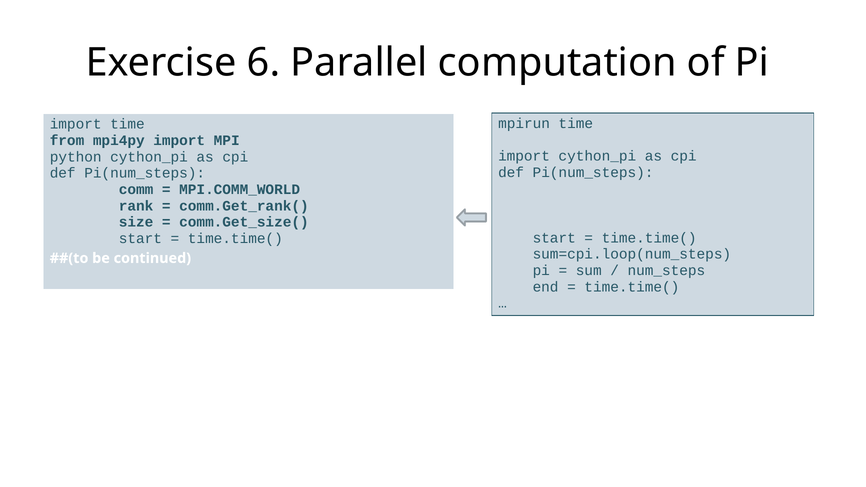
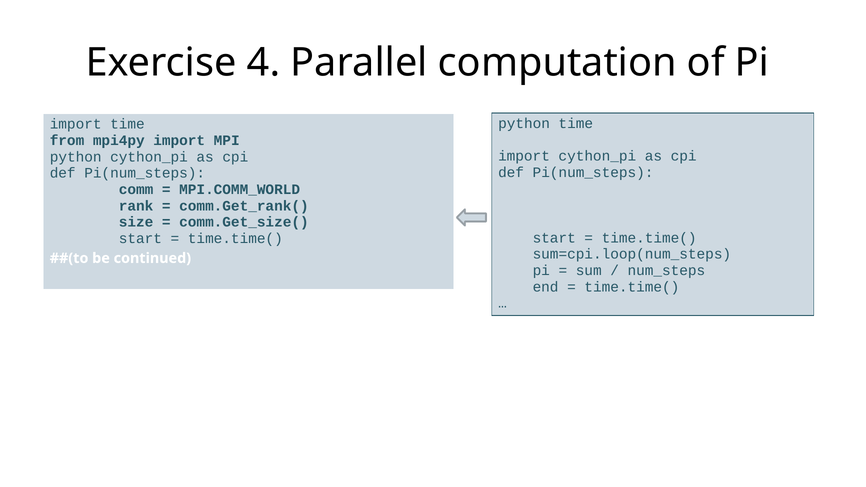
6: 6 -> 4
mpirun at (524, 124): mpirun -> python
